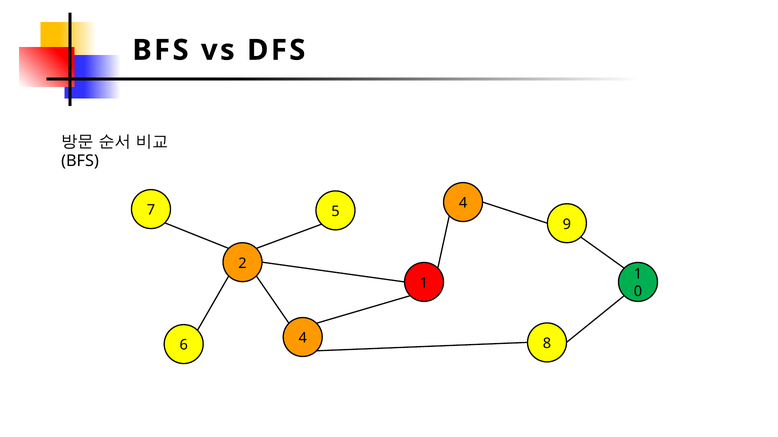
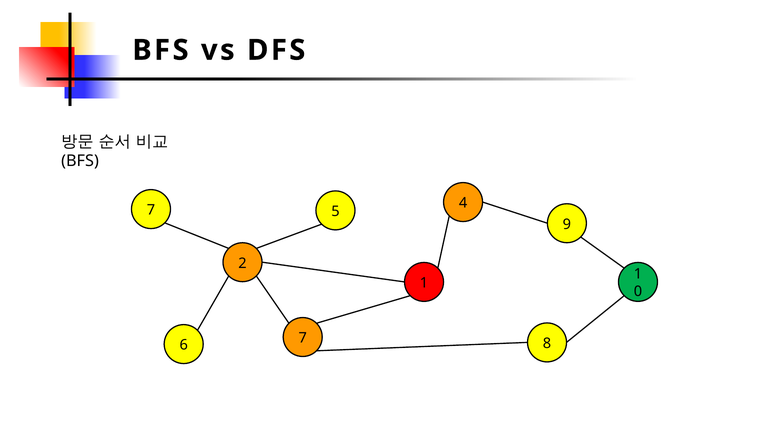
6 4: 4 -> 7
